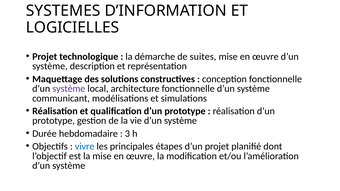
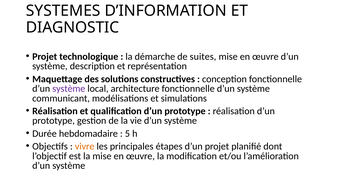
LOGICIELLES: LOGICIELLES -> DIAGNOSTIC
3: 3 -> 5
vivre colour: blue -> orange
